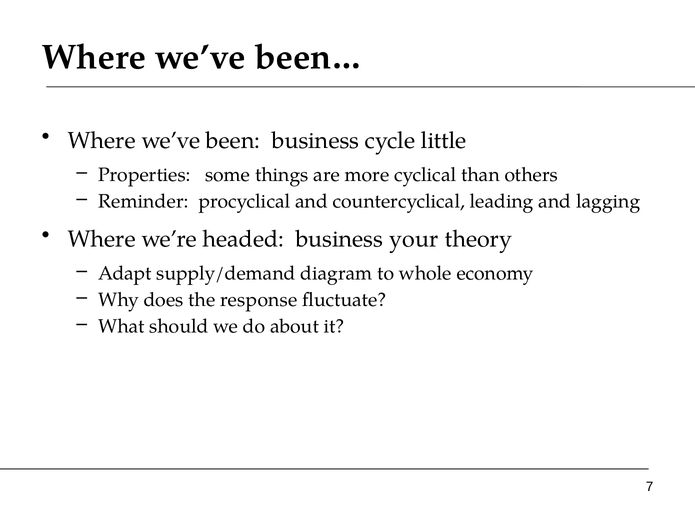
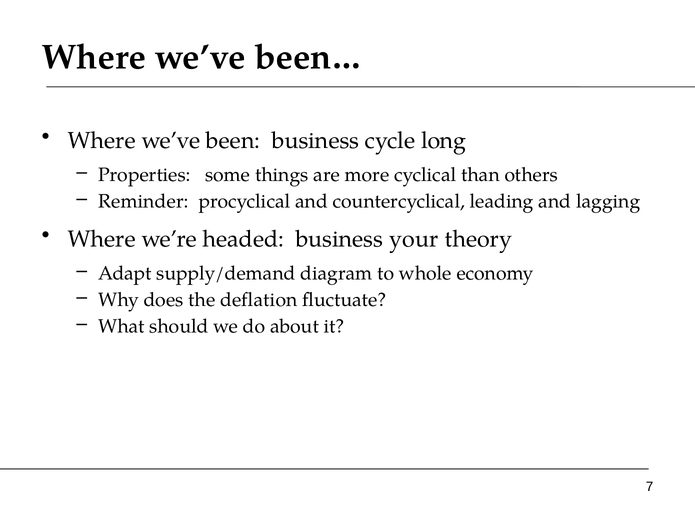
little: little -> long
response: response -> deflation
